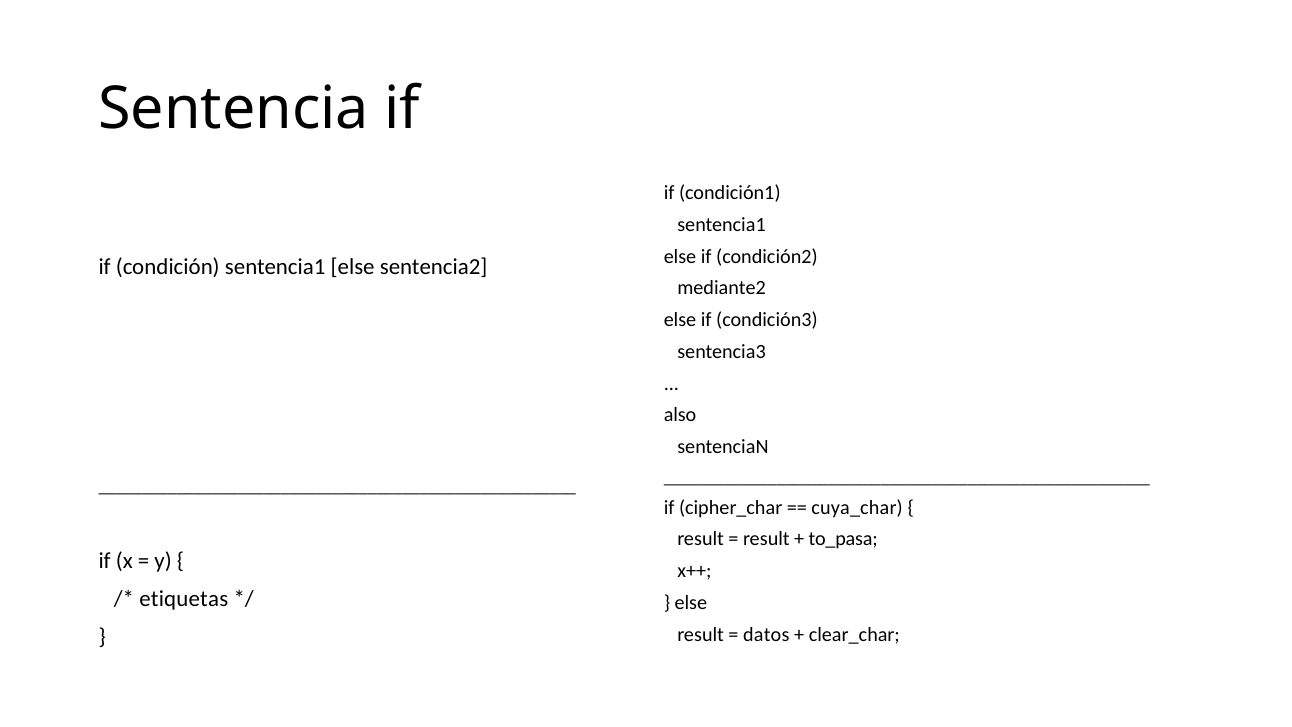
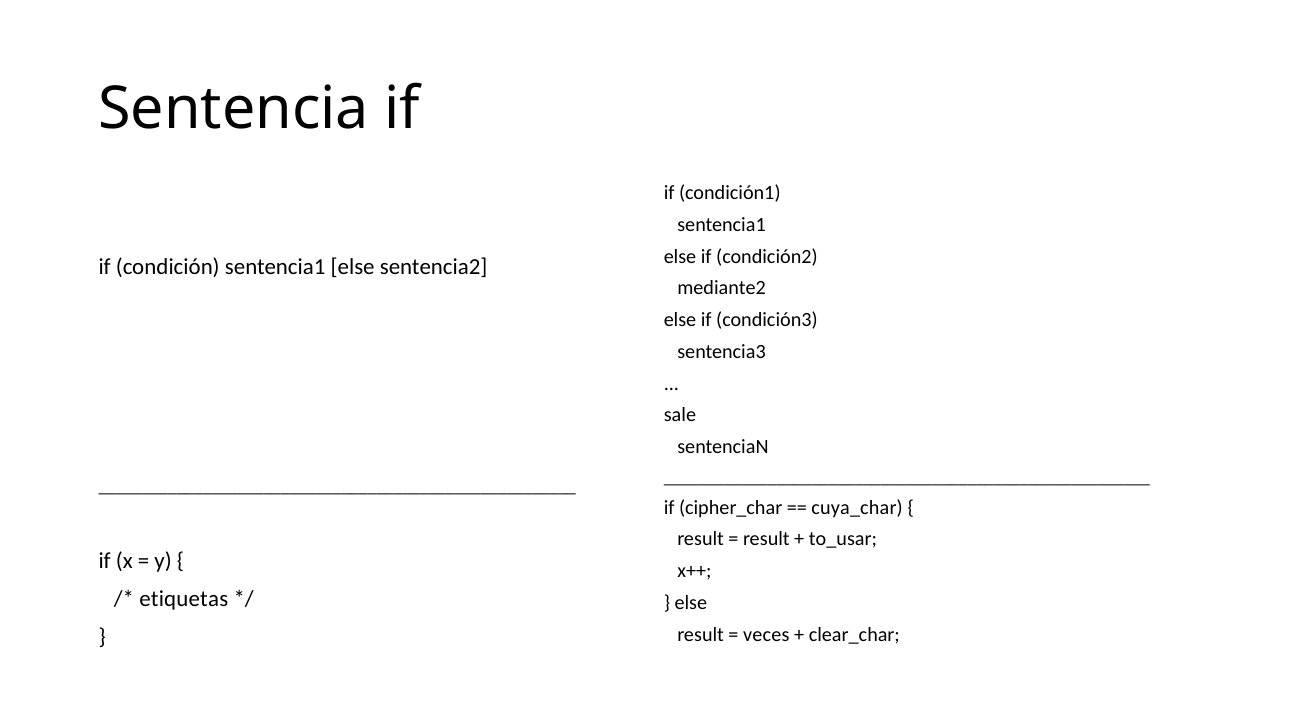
also: also -> sale
to_pasa: to_pasa -> to_usar
datos: datos -> veces
